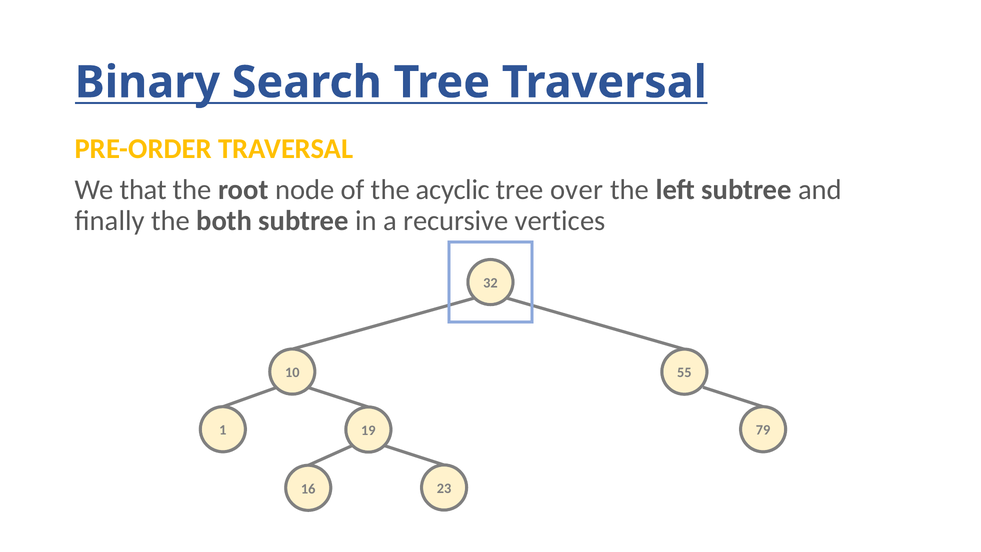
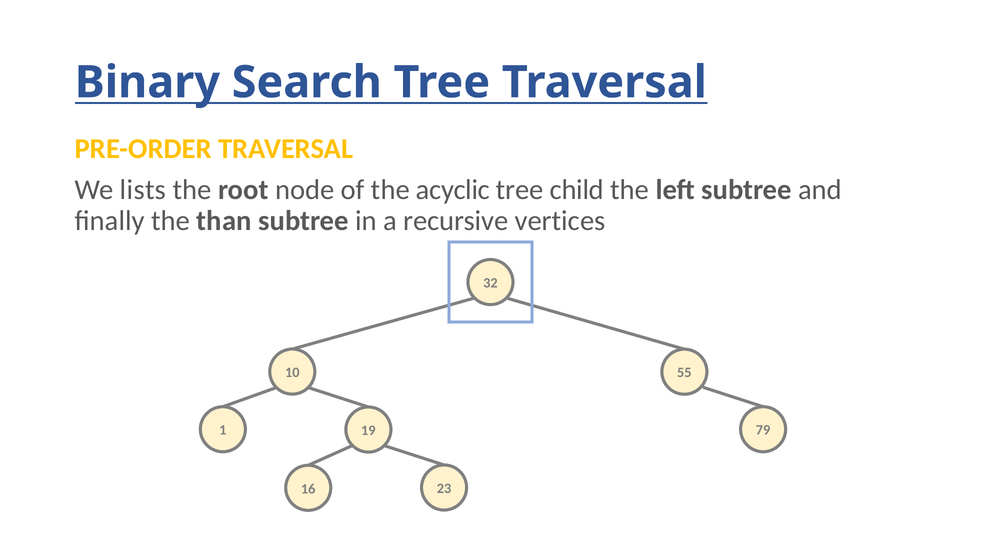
that: that -> lists
over: over -> child
both: both -> than
